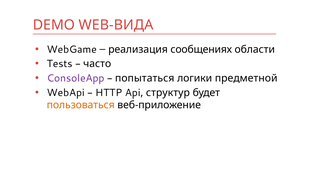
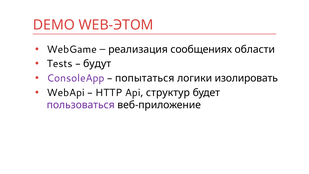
WEB-ВИДА: WEB-ВИДА -> WEB-ЭТОМ
часто: часто -> будут
предметной: предметной -> изолировать
пользоваться colour: orange -> purple
